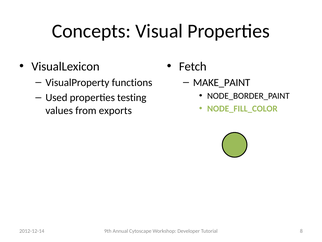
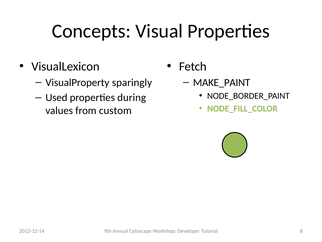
functions: functions -> sparingly
testing: testing -> during
exports: exports -> custom
